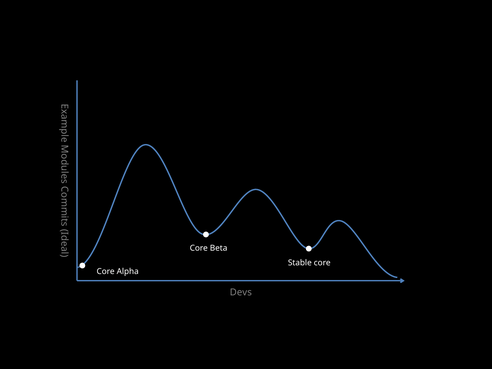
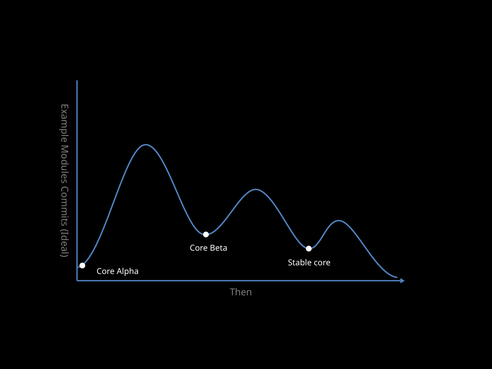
Devs: Devs -> Then
